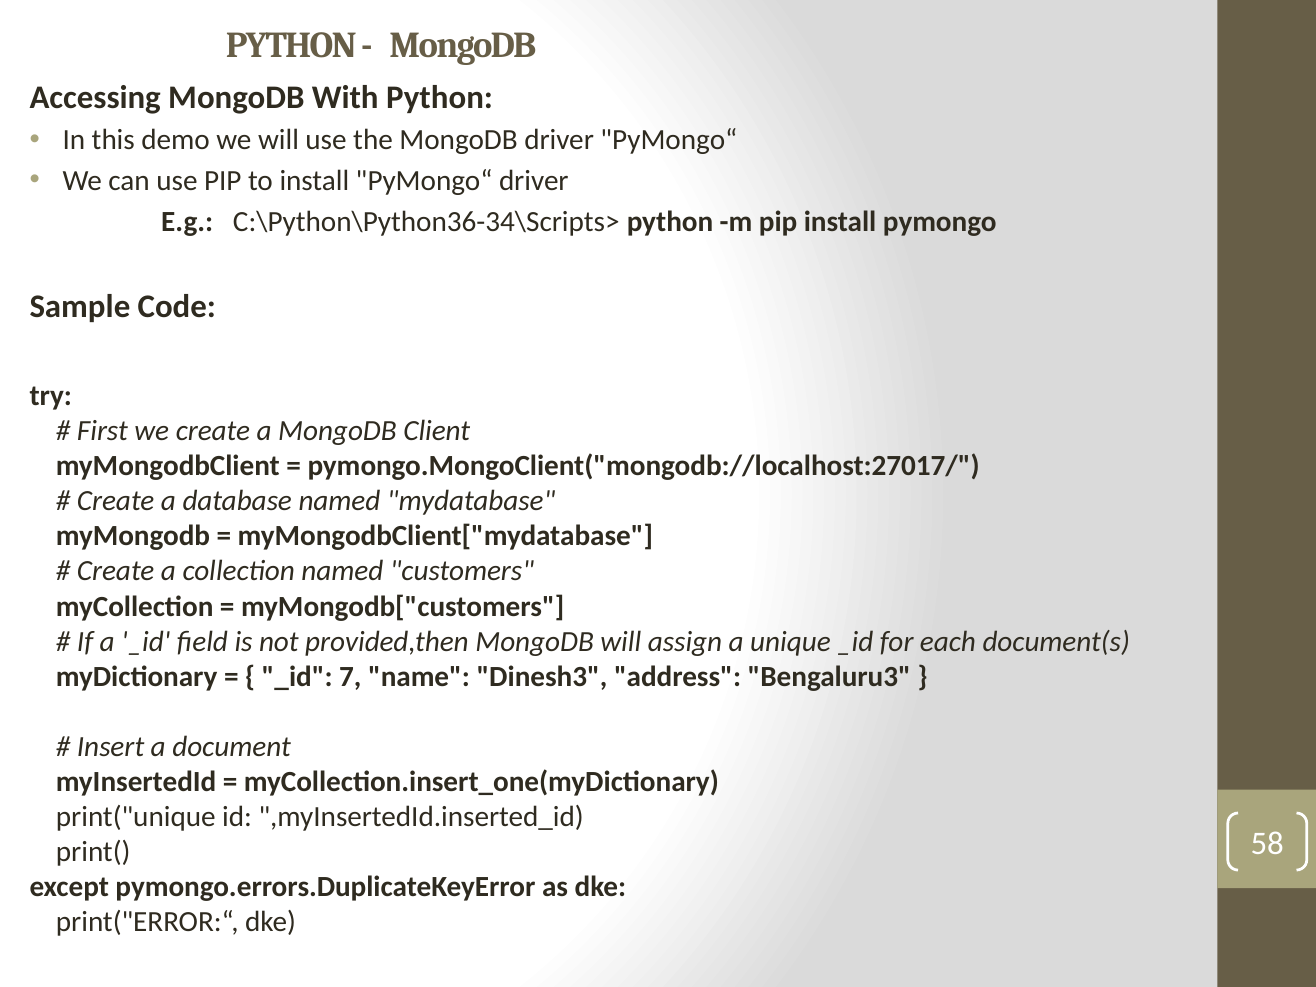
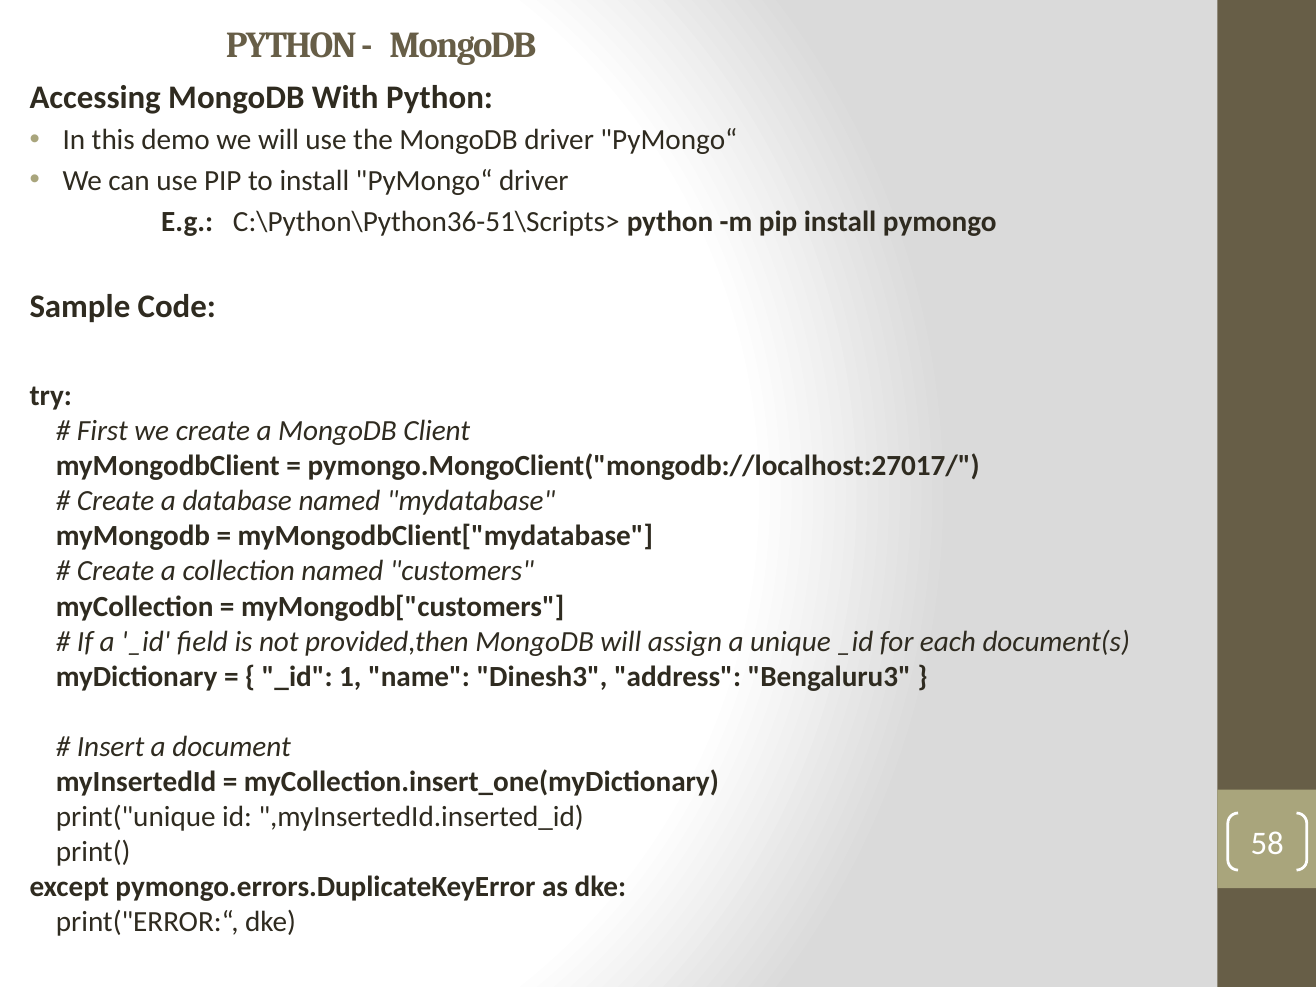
C:\Python\Python36-34\Scripts>: C:\Python\Python36-34\Scripts> -> C:\Python\Python36-51\Scripts>
7: 7 -> 1
